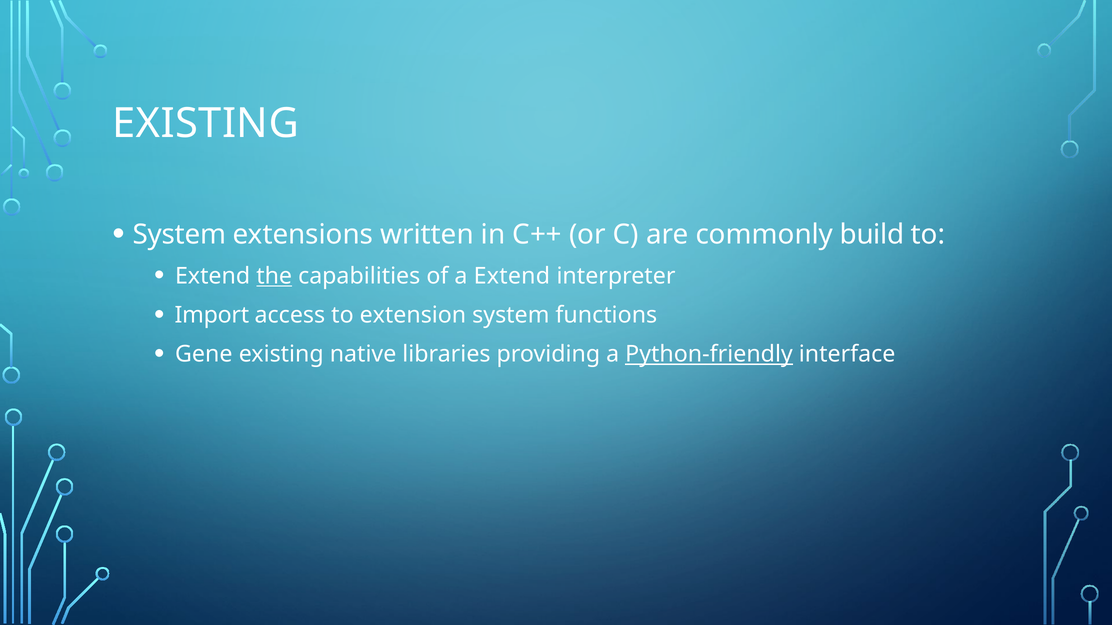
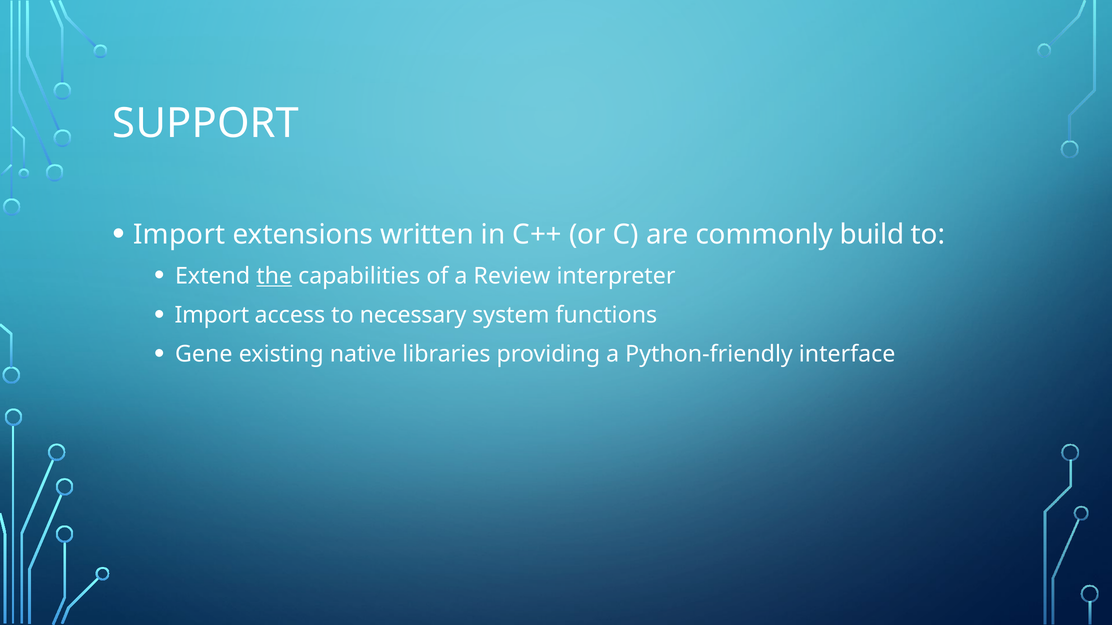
EXISTING at (206, 124): EXISTING -> SUPPORT
System at (180, 235): System -> Import
a Extend: Extend -> Review
extension: extension -> necessary
Python-friendly underline: present -> none
